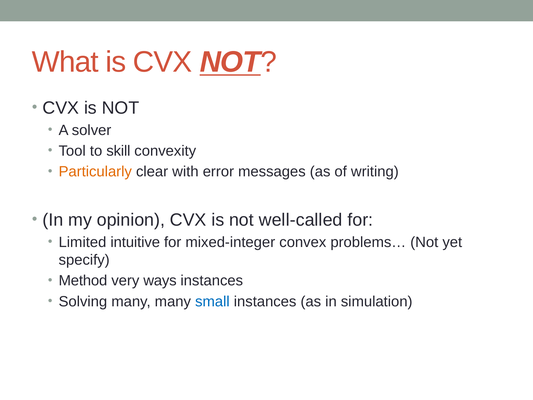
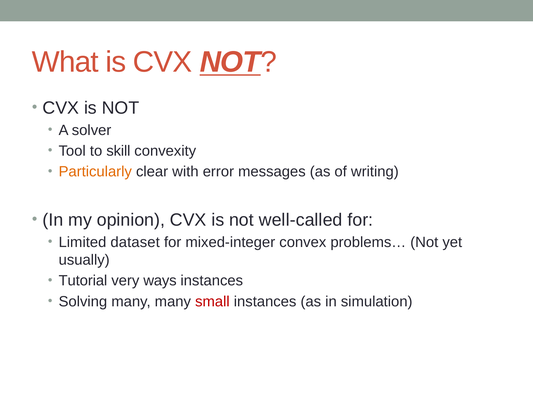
intuitive: intuitive -> dataset
specify: specify -> usually
Method: Method -> Tutorial
small colour: blue -> red
